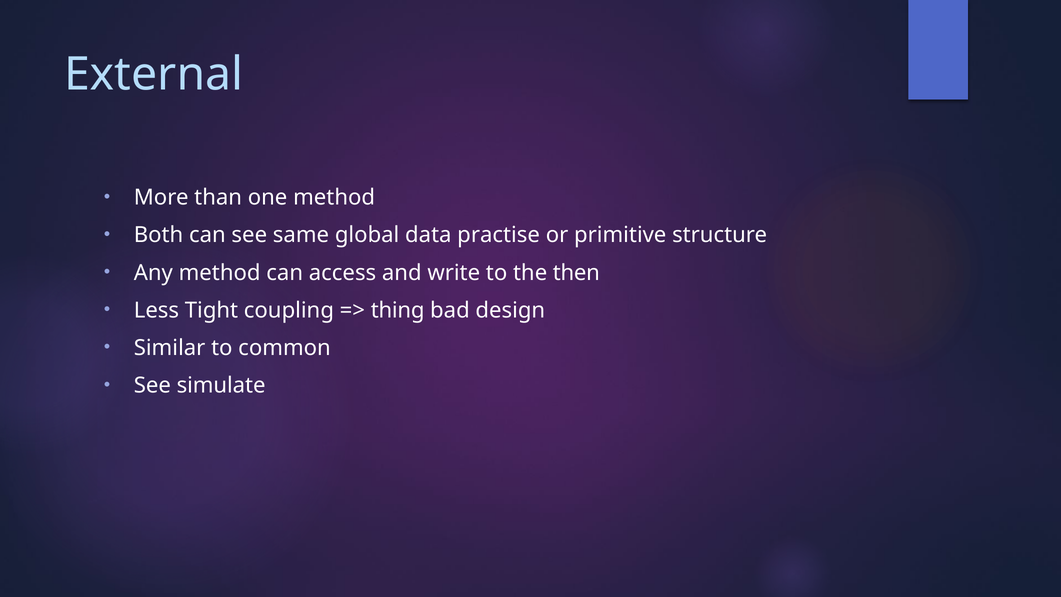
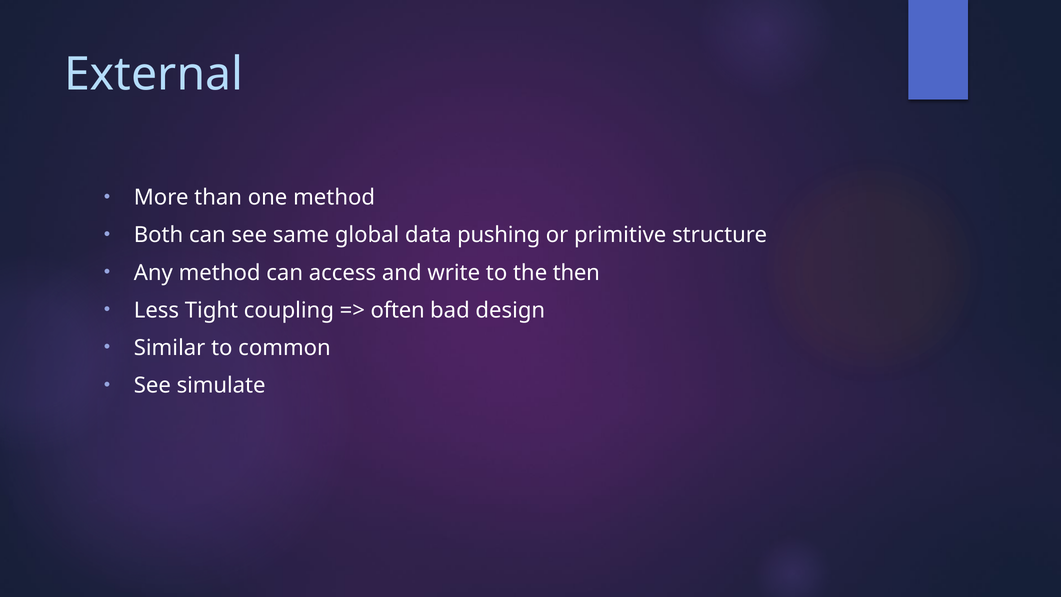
practise: practise -> pushing
thing: thing -> often
